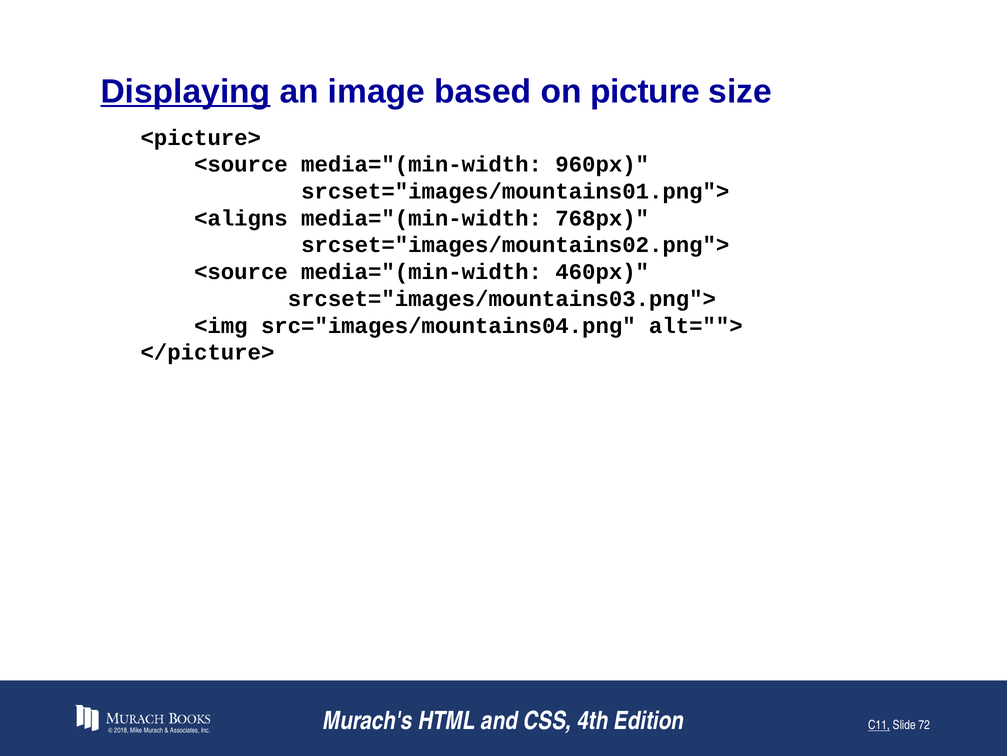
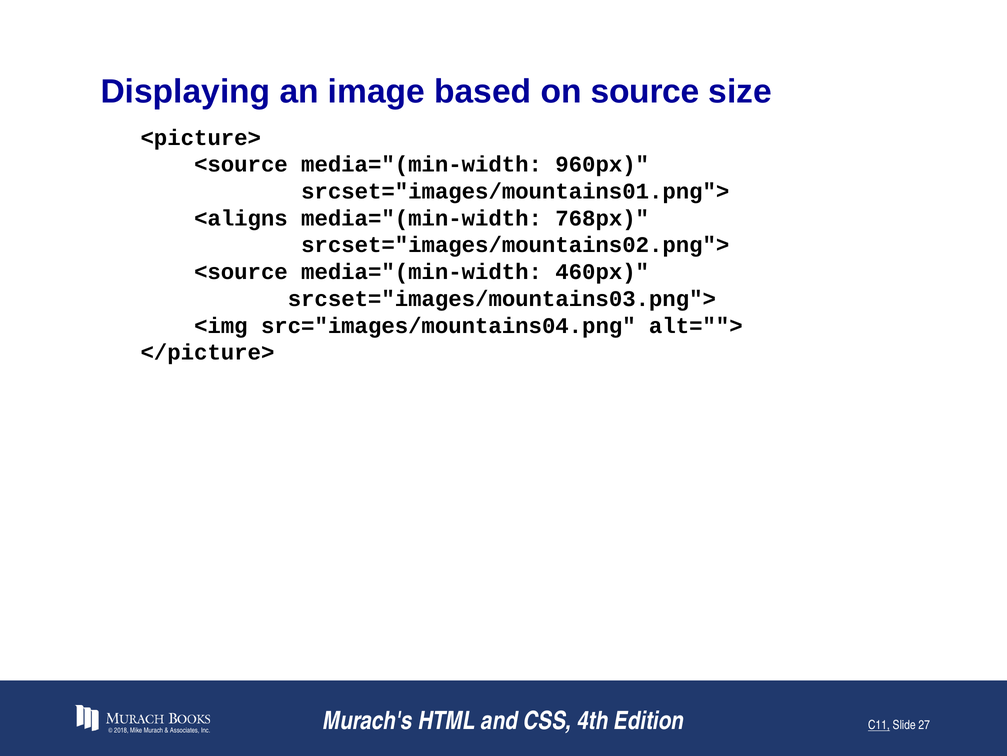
Displaying underline: present -> none
picture: picture -> source
72: 72 -> 27
